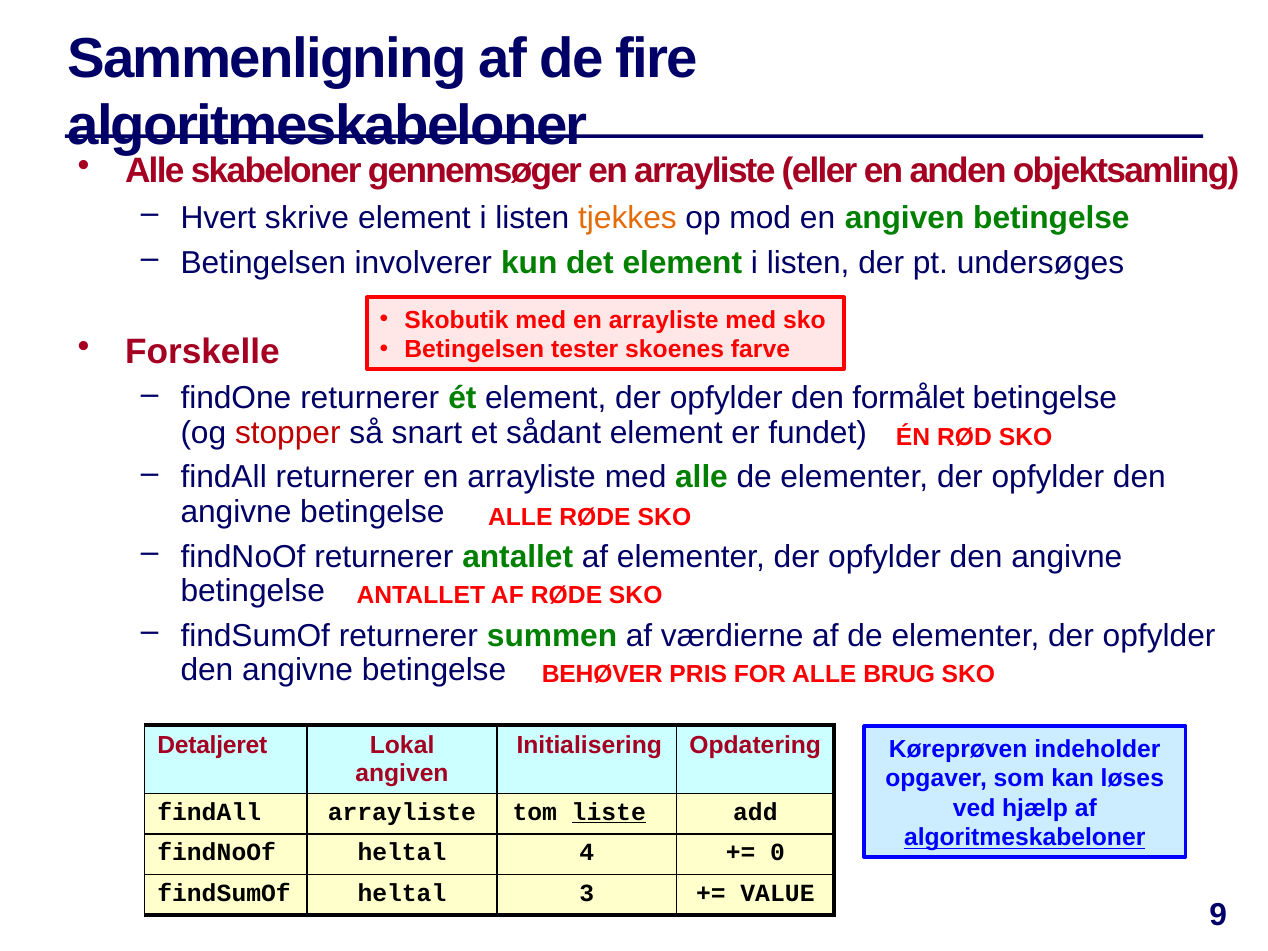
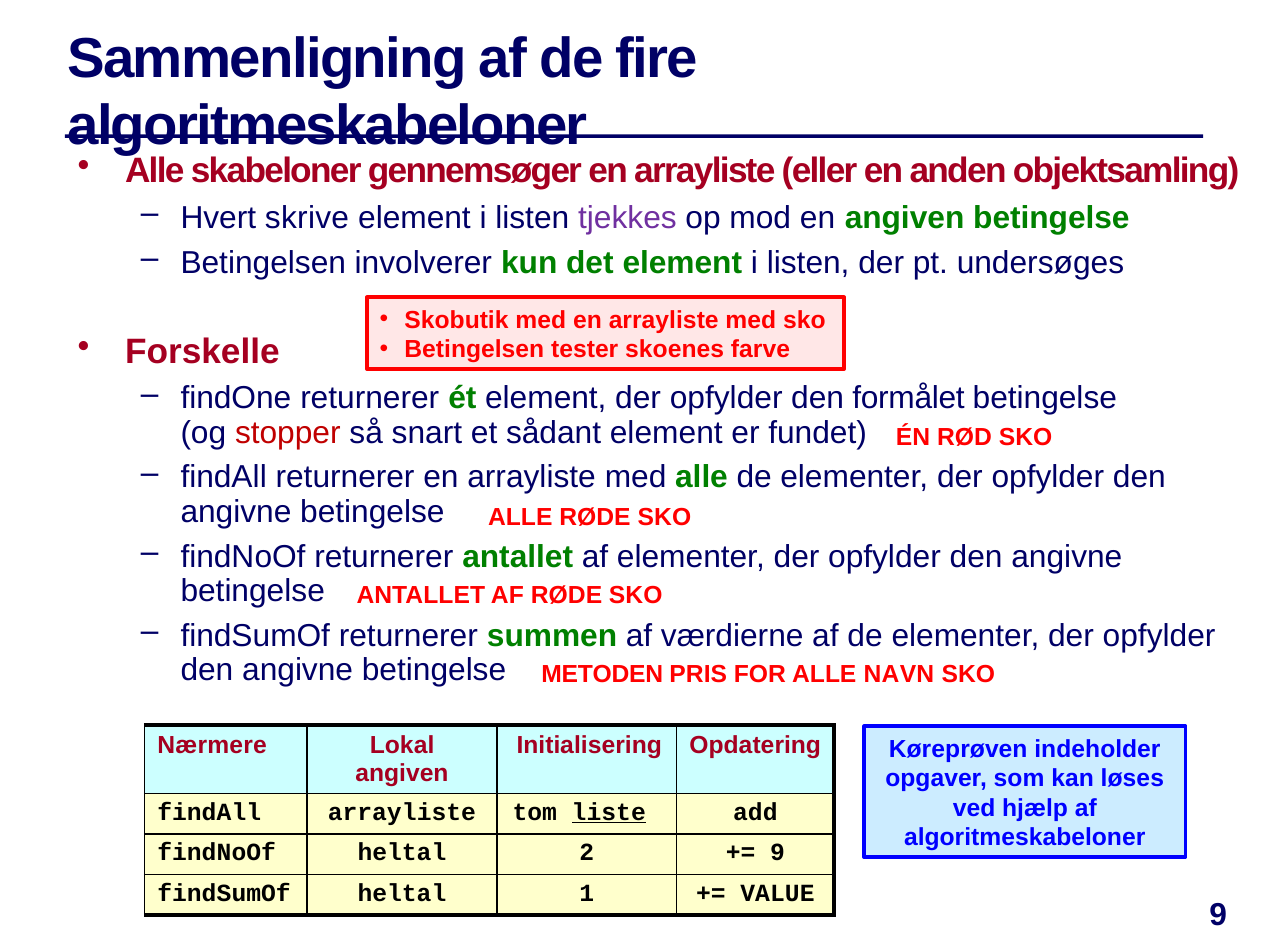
tjekkes colour: orange -> purple
BEHØVER: BEHØVER -> METODEN
BRUG: BRUG -> NAVN
Detaljeret: Detaljeret -> Nærmere
algoritmeskabeloner at (1025, 838) underline: present -> none
4: 4 -> 2
0 at (778, 853): 0 -> 9
3: 3 -> 1
